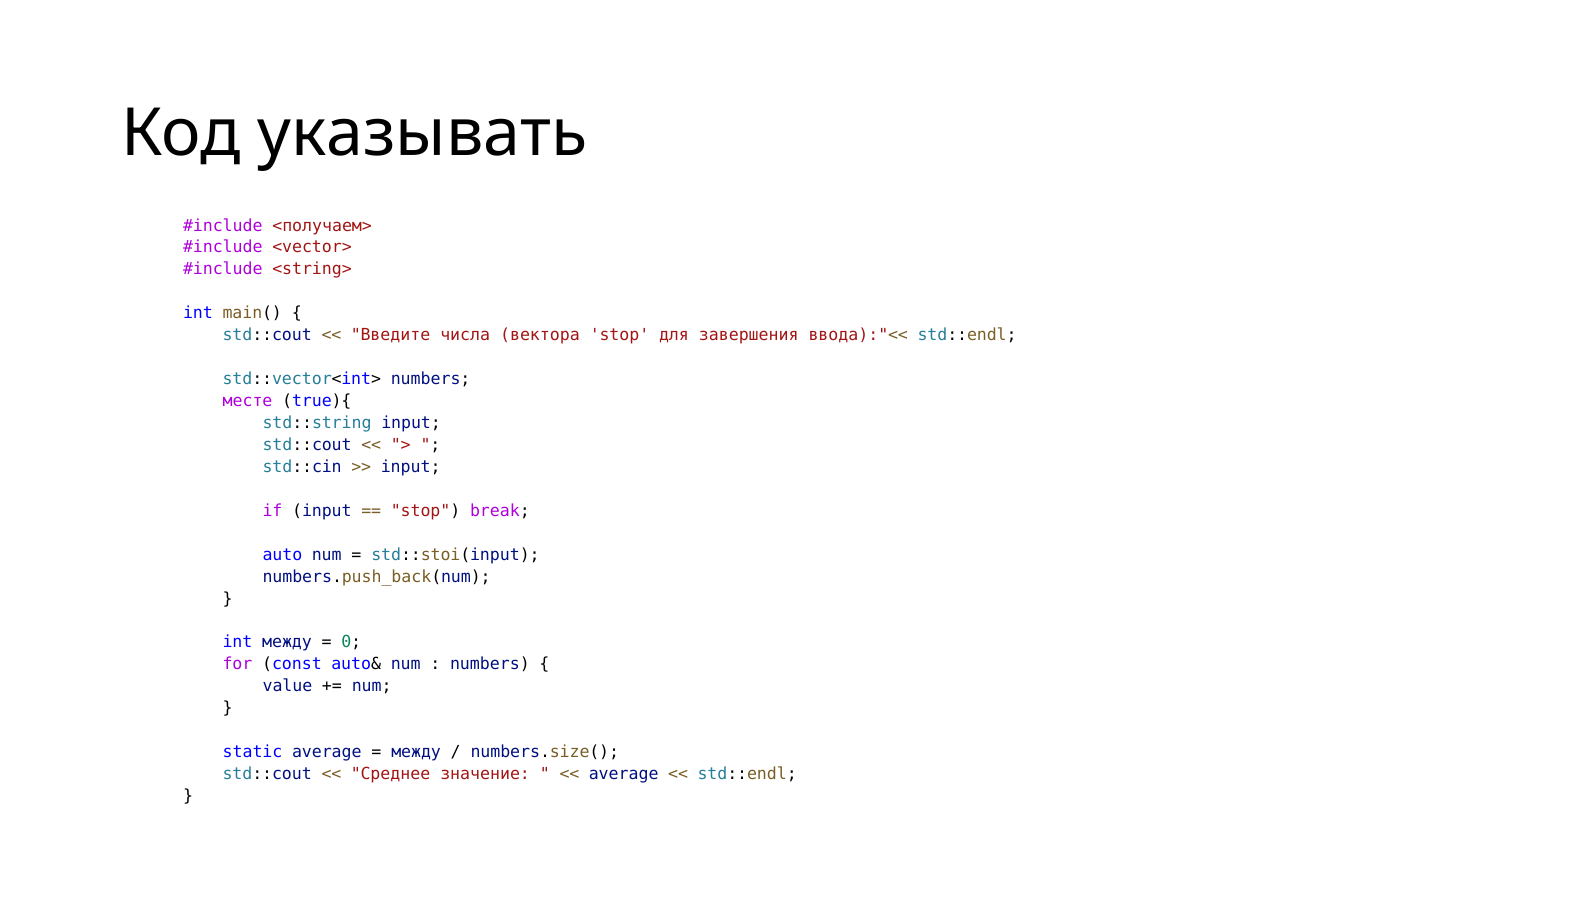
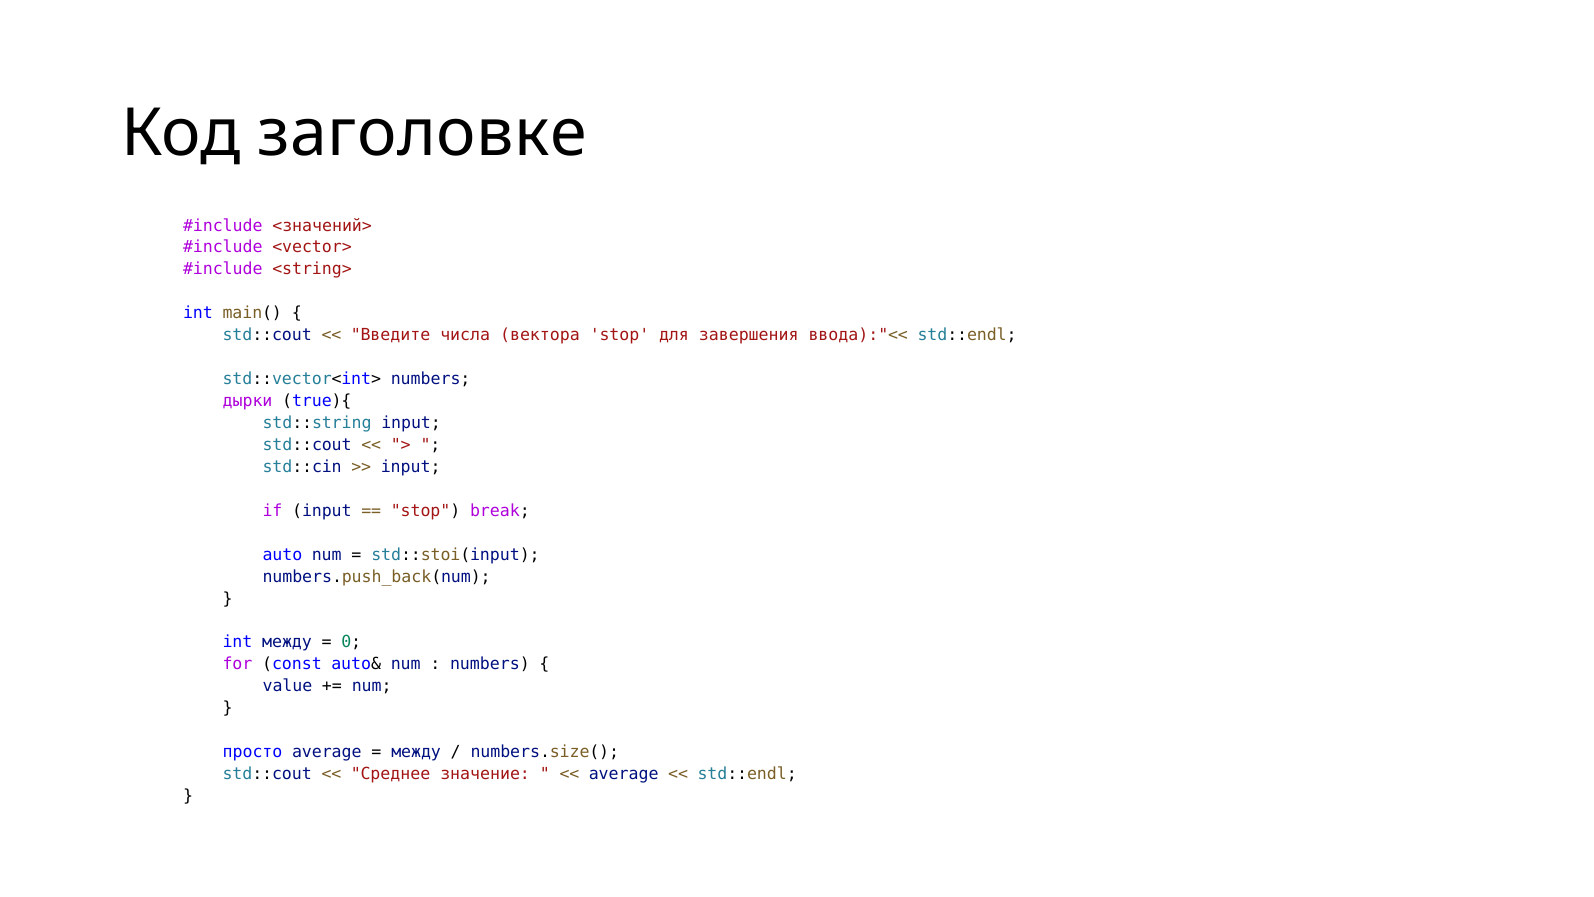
указывать: указывать -> заголовке
<получаем>: <получаем> -> <значений>
месте: месте -> дырки
static: static -> просто
